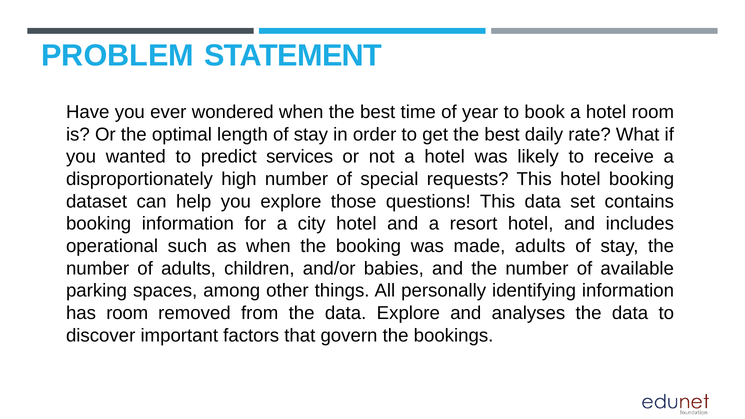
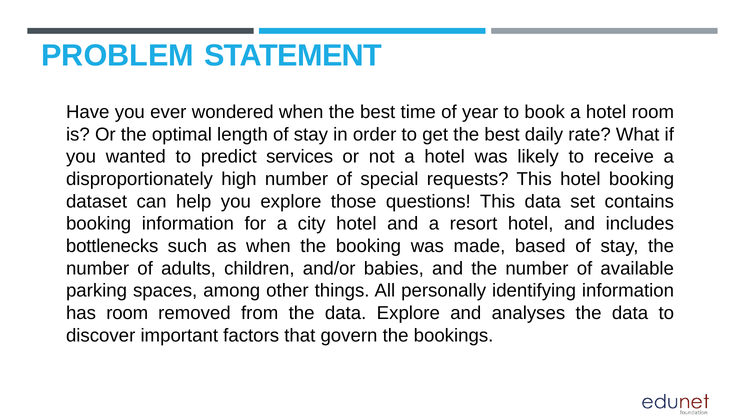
operational: operational -> bottlenecks
made adults: adults -> based
